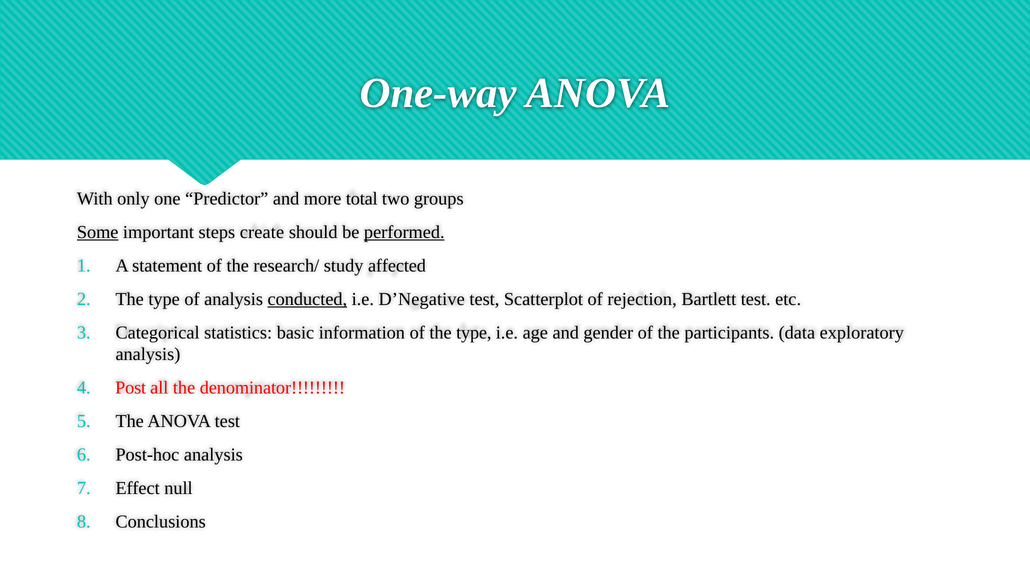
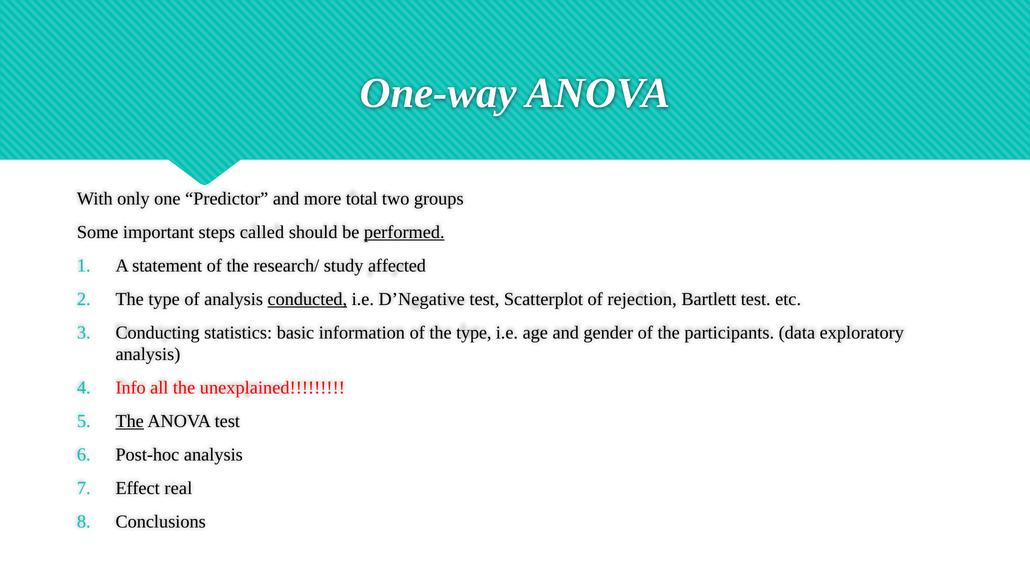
Some underline: present -> none
create: create -> called
Categorical: Categorical -> Conducting
Post: Post -> Info
denominator: denominator -> unexplained
The at (130, 422) underline: none -> present
null: null -> real
